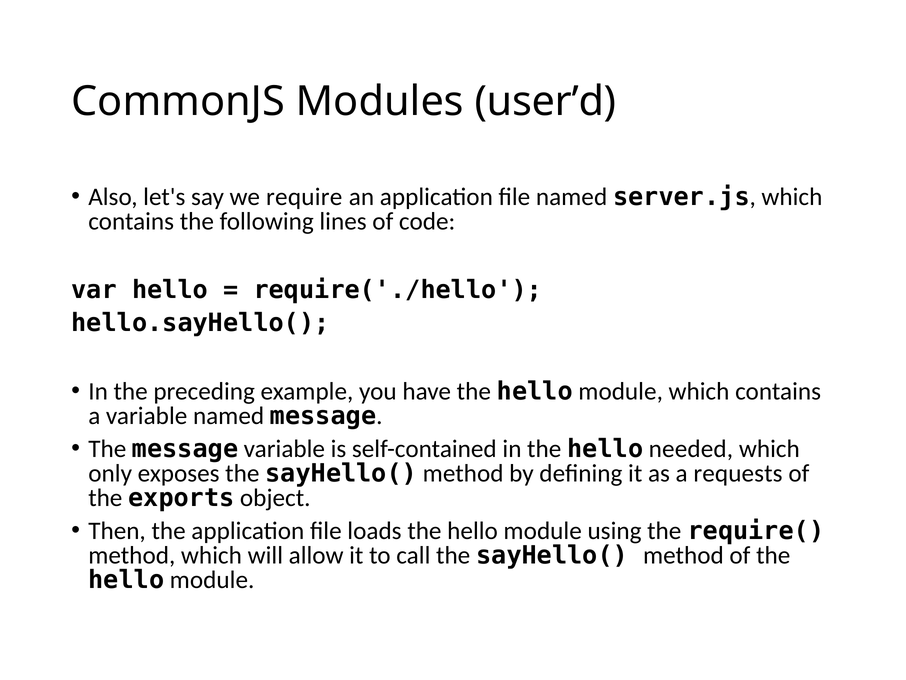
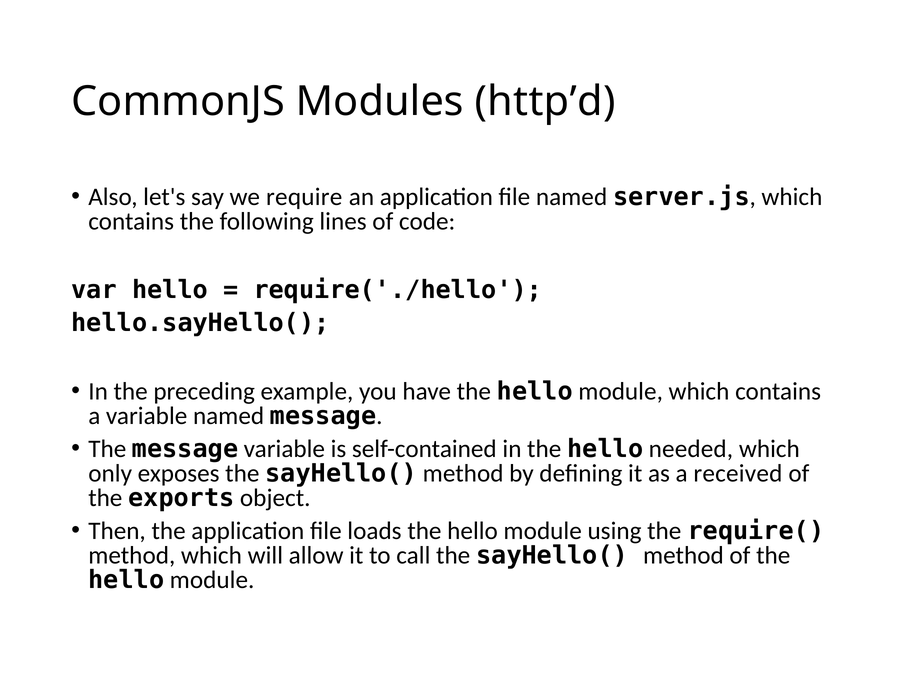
user’d: user’d -> http’d
requests: requests -> received
